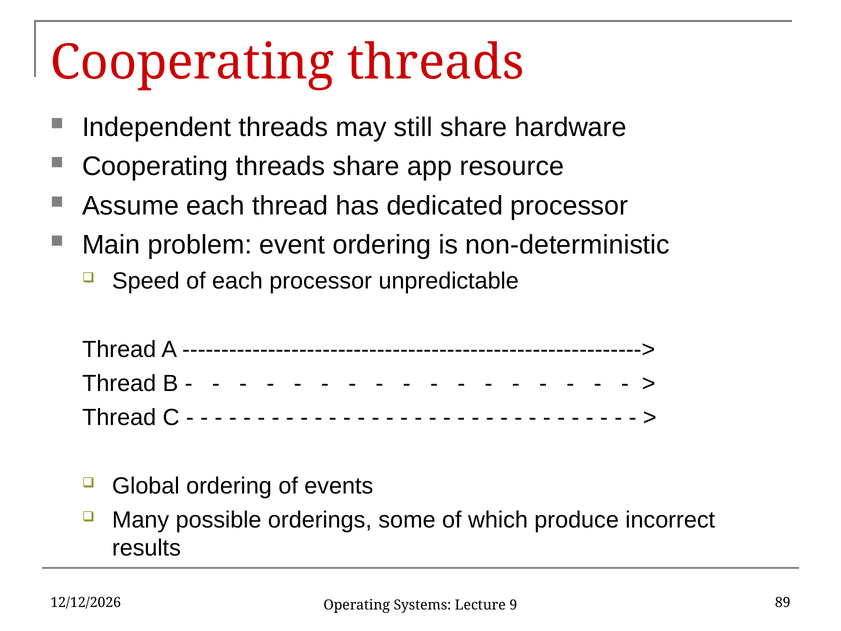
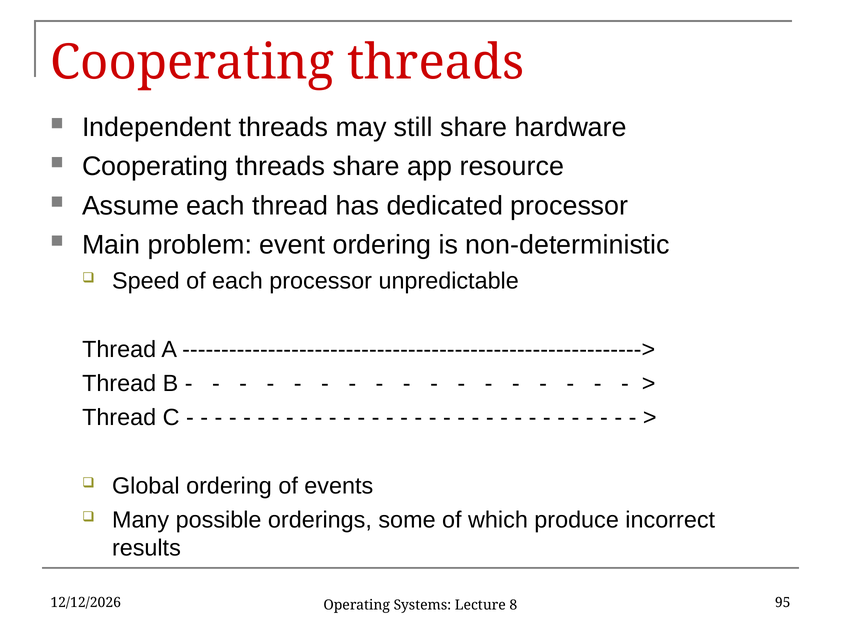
89: 89 -> 95
9: 9 -> 8
